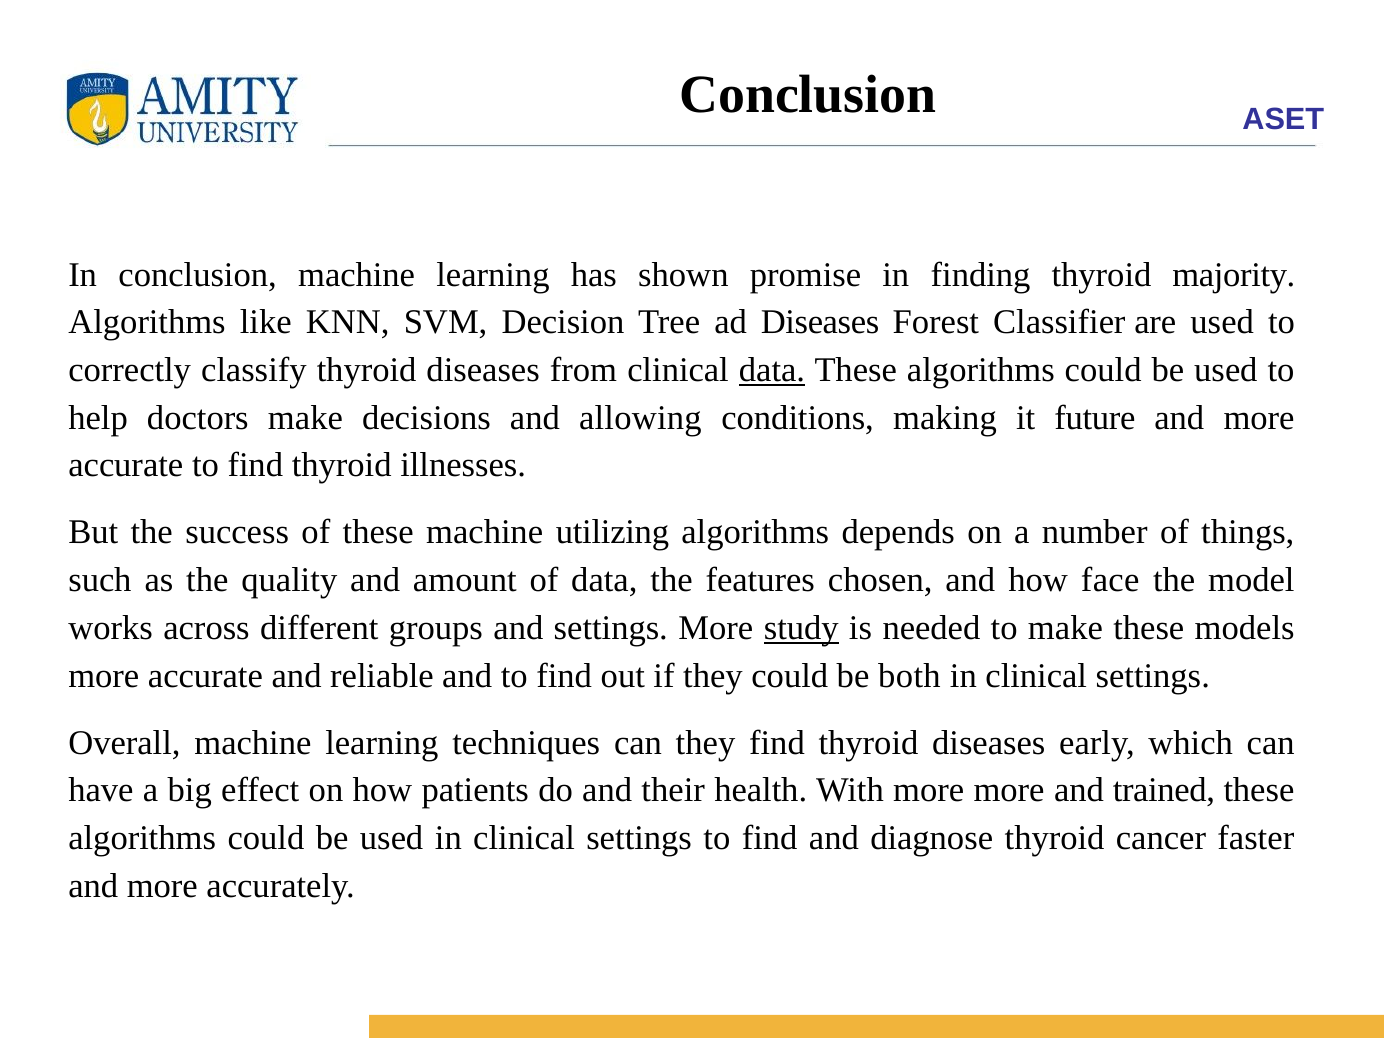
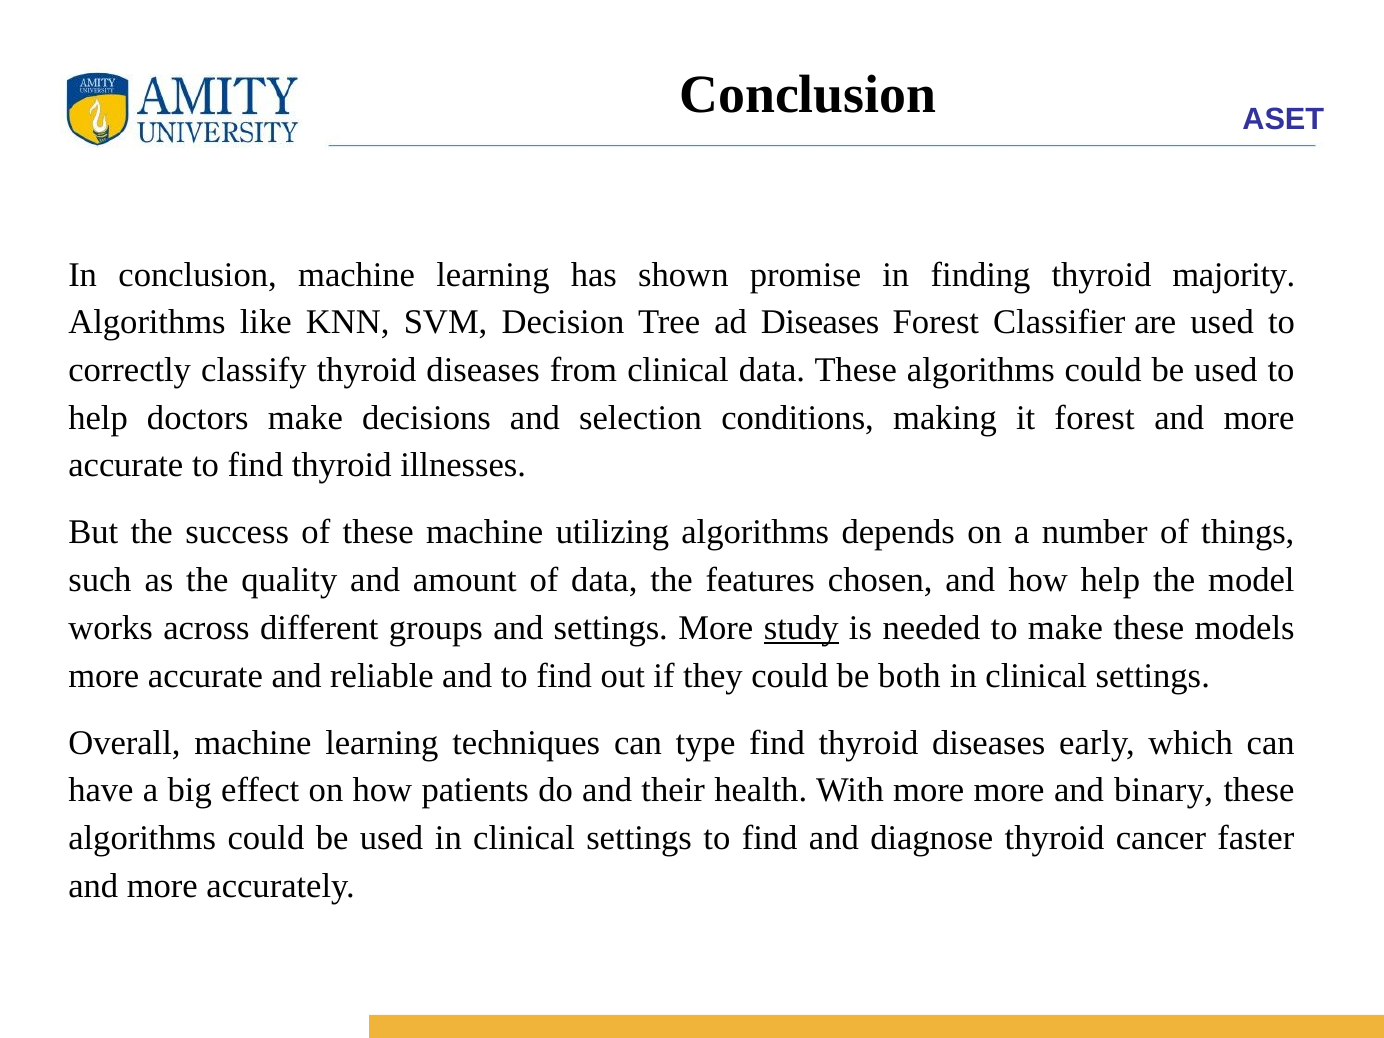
data at (772, 370) underline: present -> none
allowing: allowing -> selection
it future: future -> forest
how face: face -> help
can they: they -> type
trained: trained -> binary
